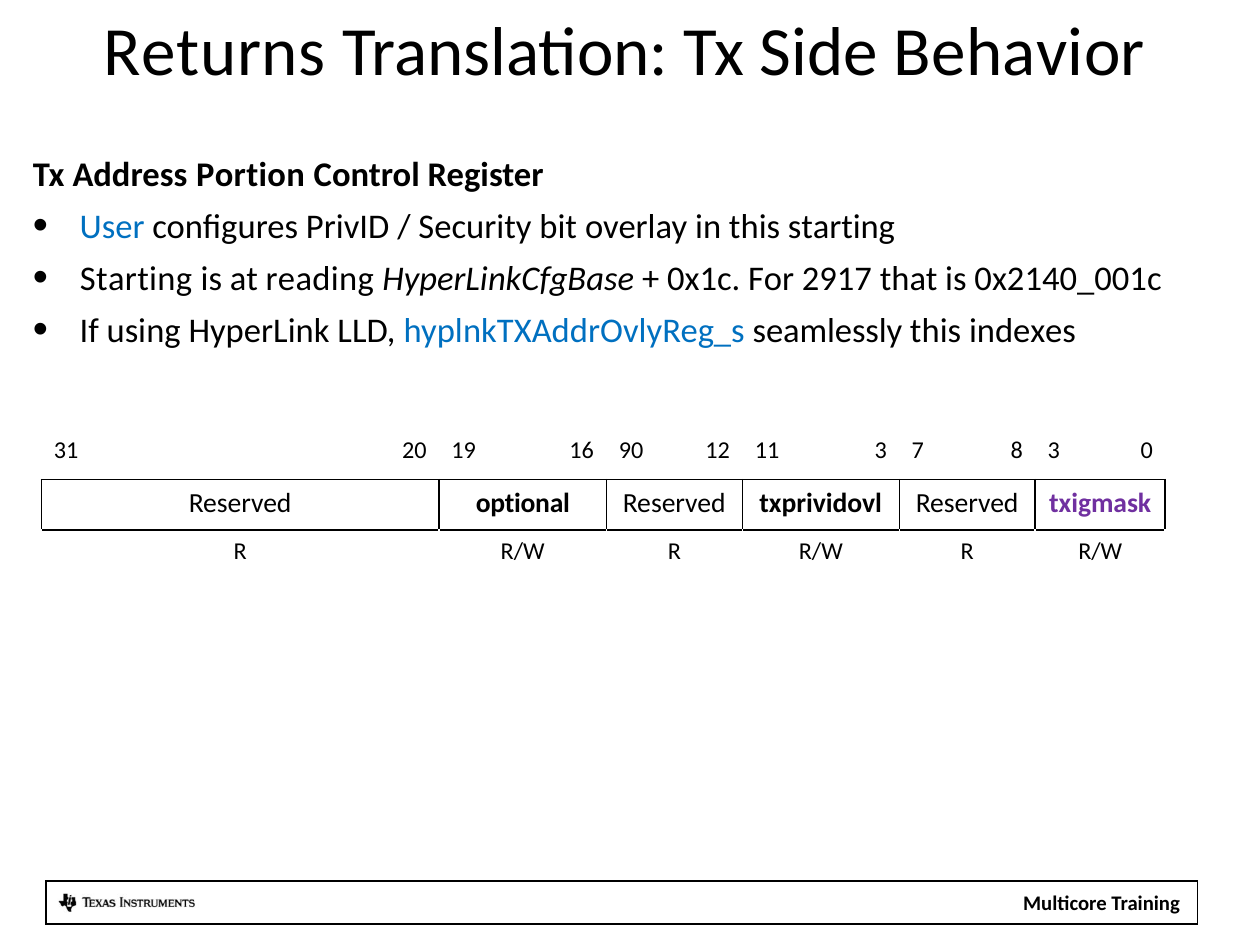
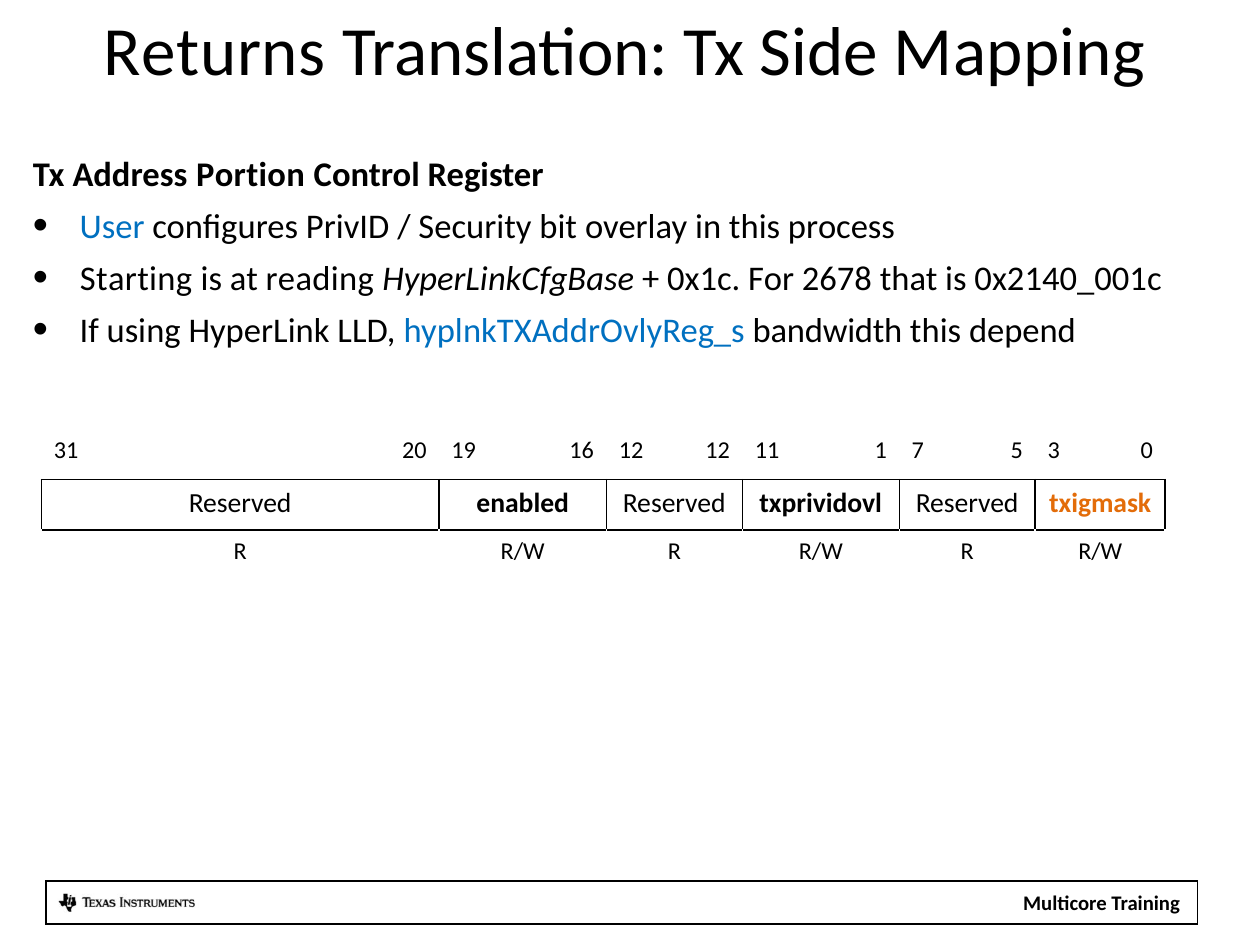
Behavior: Behavior -> Mapping
this starting: starting -> process
2917: 2917 -> 2678
seamlessly: seamlessly -> bandwidth
indexes: indexes -> depend
16 90: 90 -> 12
11 3: 3 -> 1
8: 8 -> 5
optional: optional -> enabled
txigmask colour: purple -> orange
